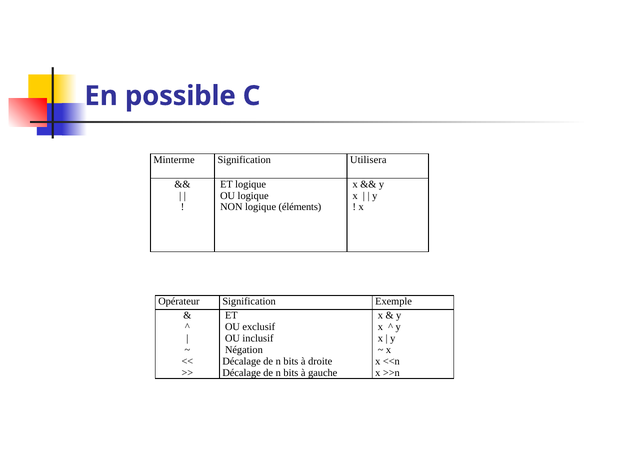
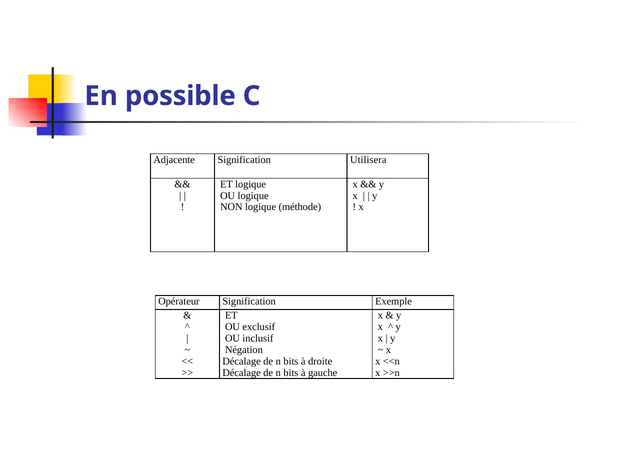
Minterme: Minterme -> Adjacente
éléments: éléments -> méthode
